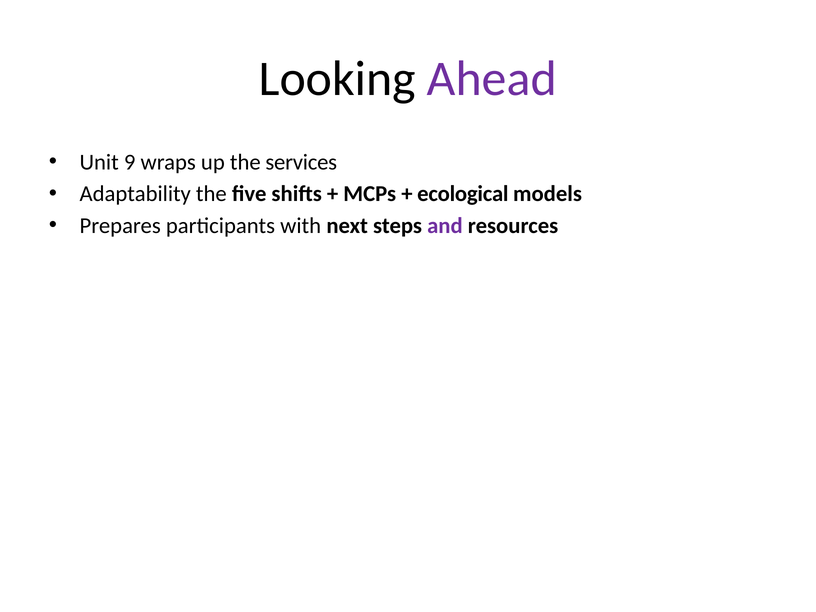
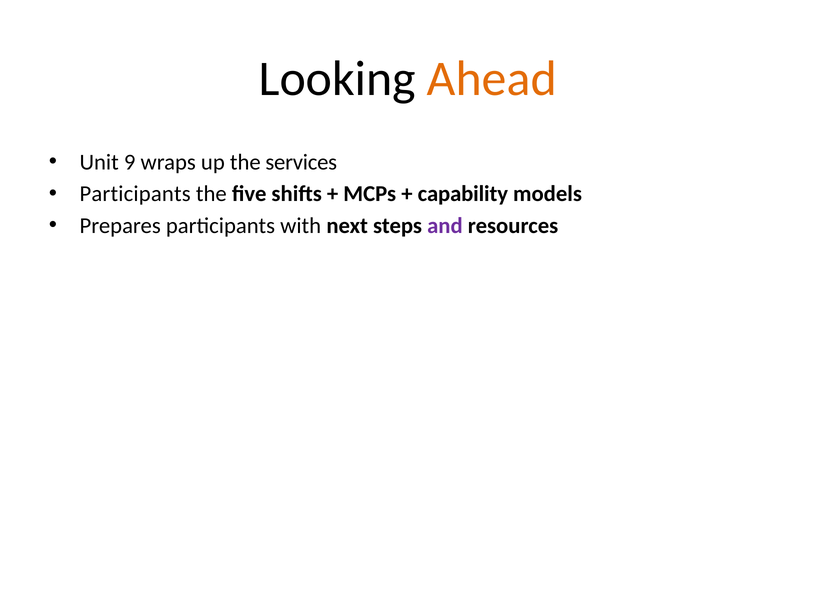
Ahead colour: purple -> orange
Adaptability at (135, 194): Adaptability -> Participants
ecological: ecological -> capability
